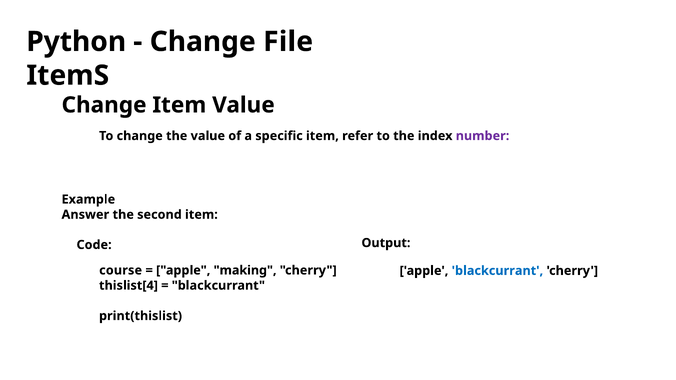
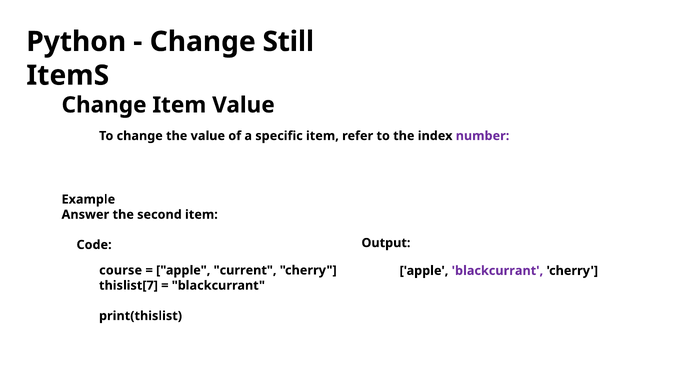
File: File -> Still
making: making -> current
blackcurrant at (497, 271) colour: blue -> purple
thislist[4: thislist[4 -> thislist[7
